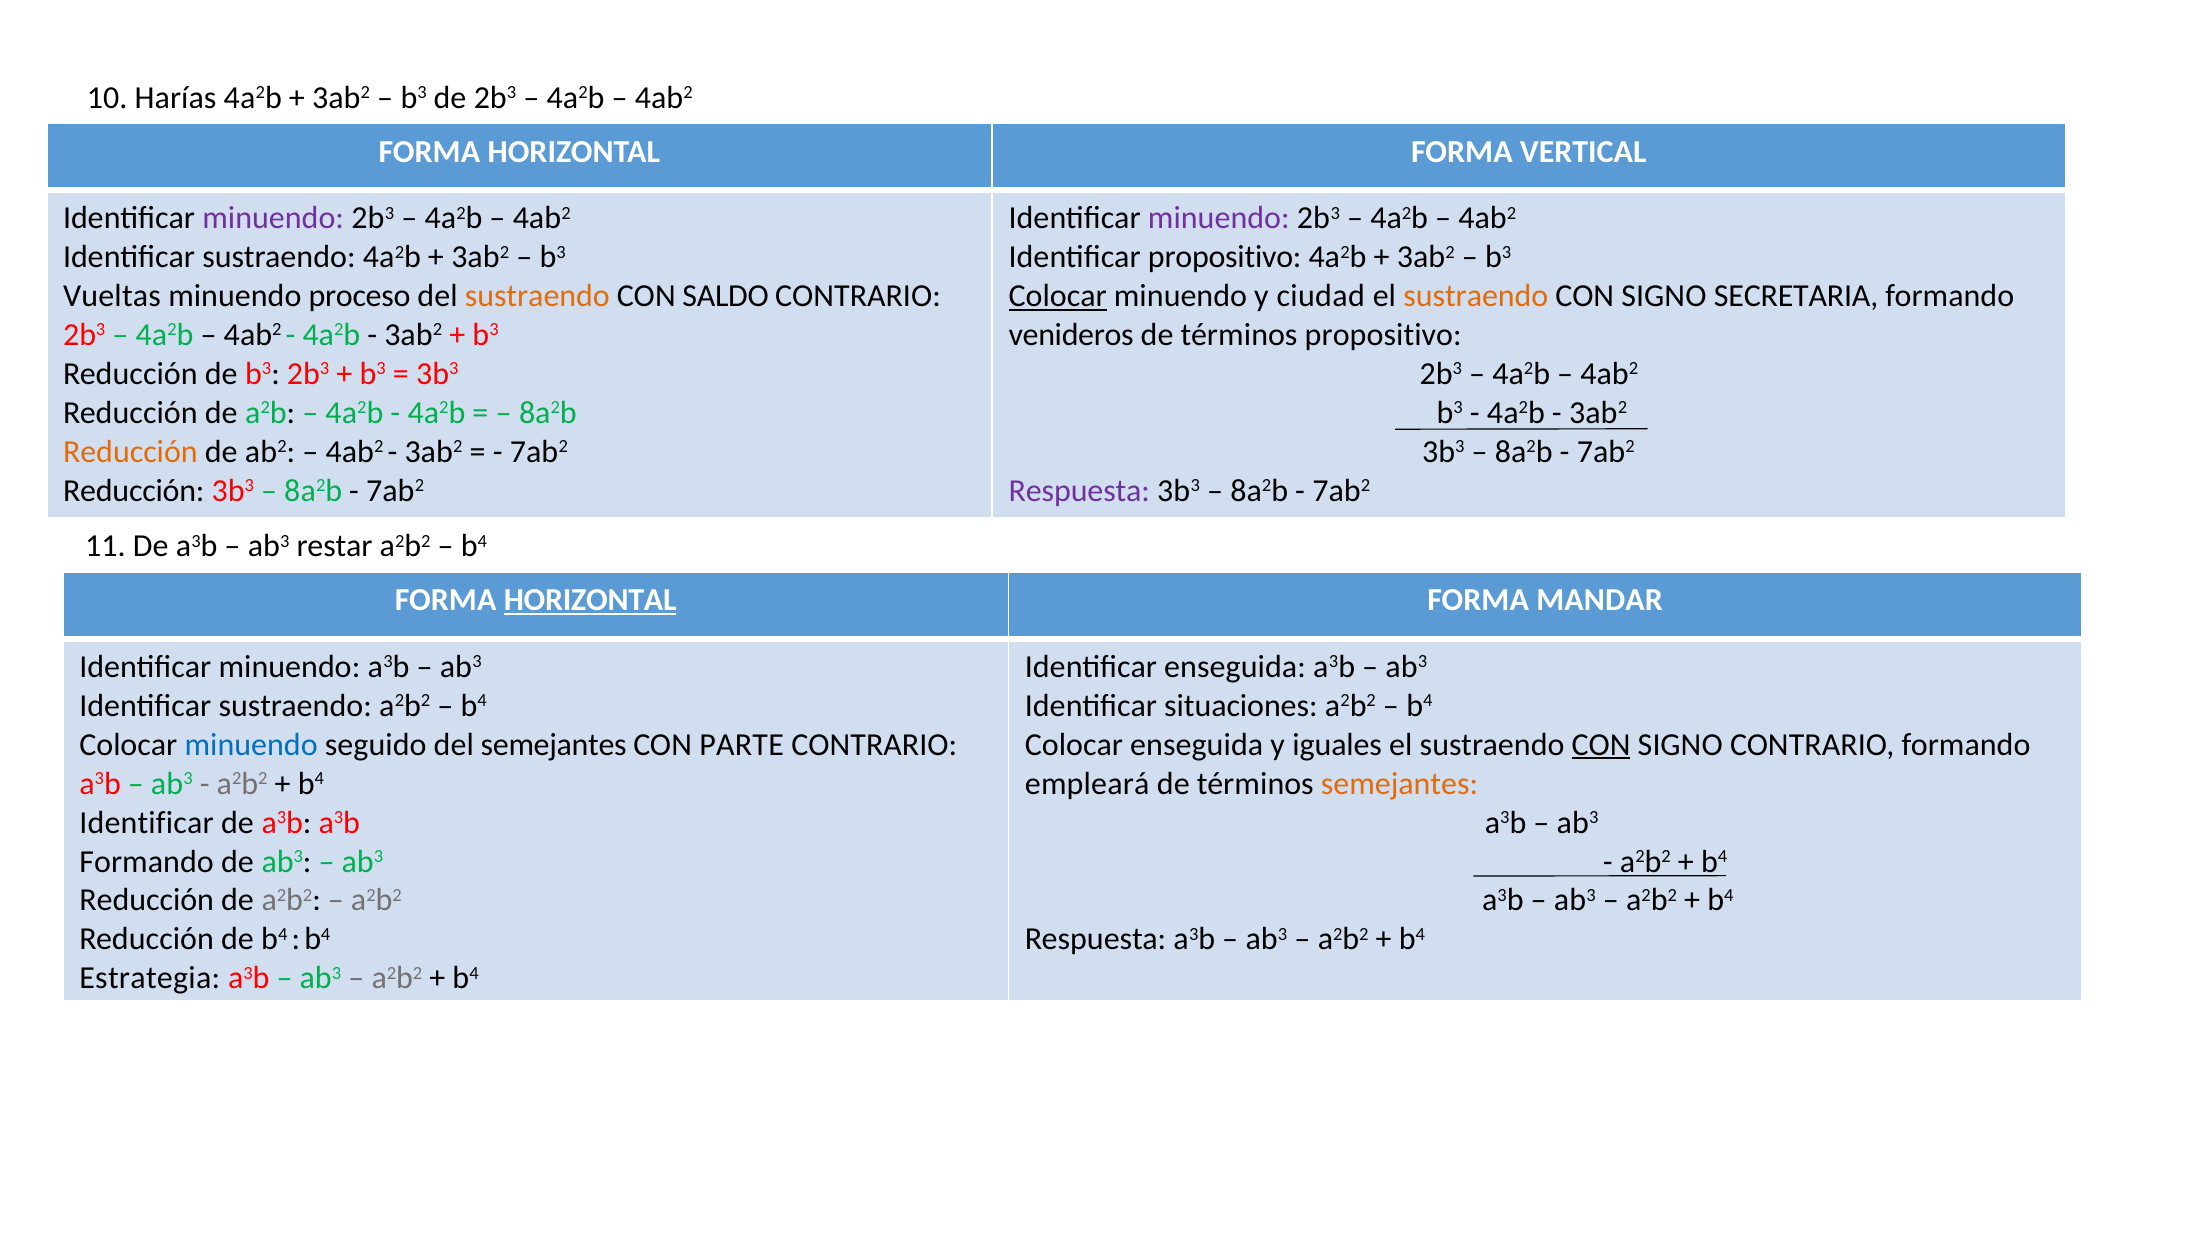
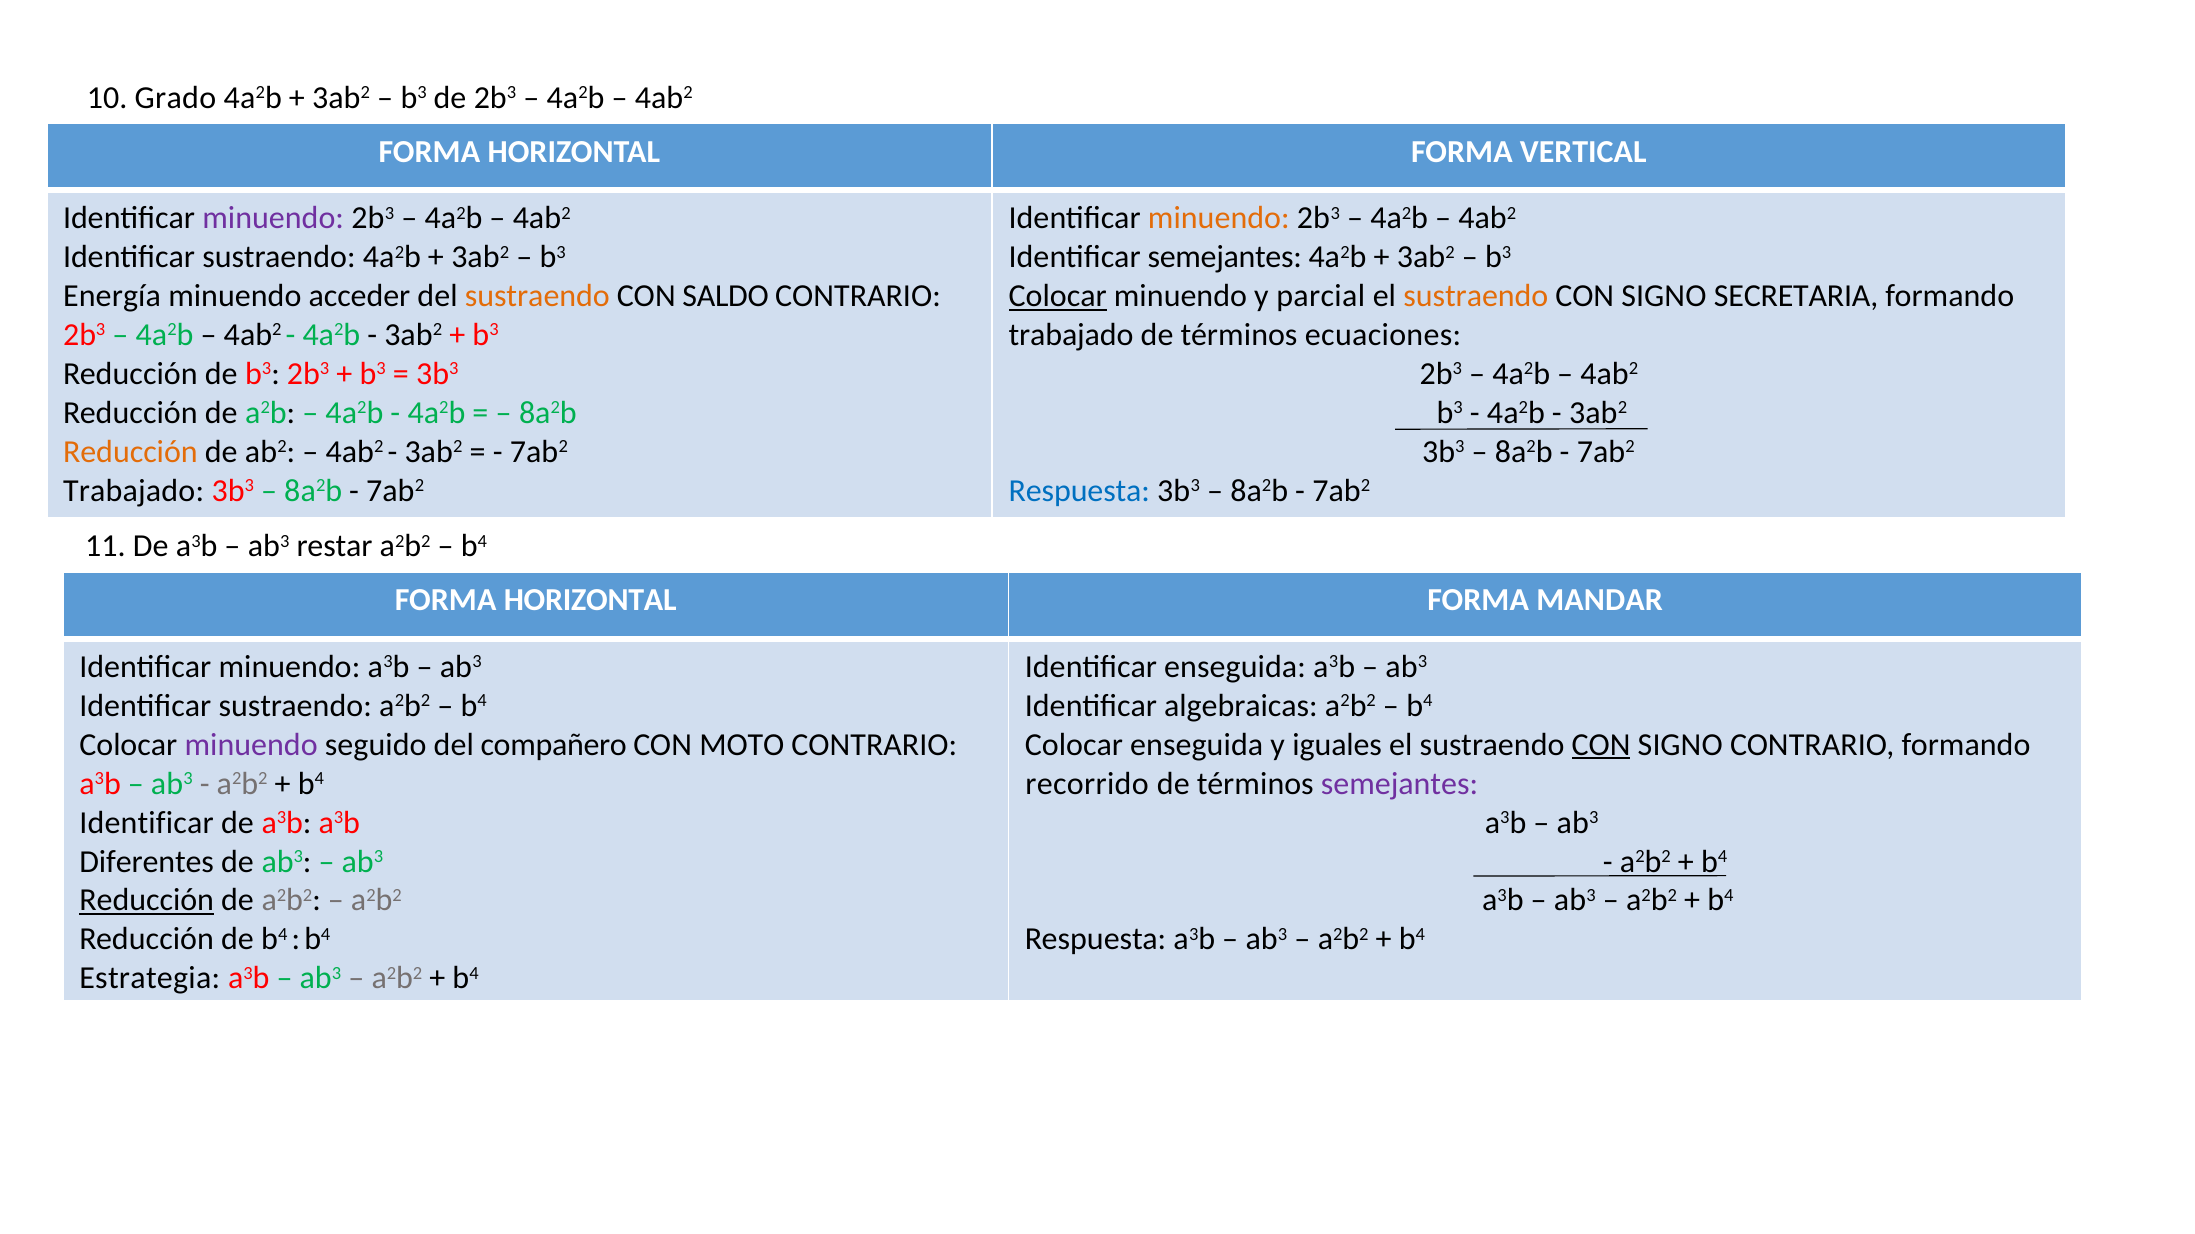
Harías: Harías -> Grado
minuendo at (1219, 218) colour: purple -> orange
Identificar propositivo: propositivo -> semejantes
Vueltas: Vueltas -> Energía
proceso: proceso -> acceder
ciudad: ciudad -> parcial
venideros at (1071, 335): venideros -> trabajado
términos propositivo: propositivo -> ecuaciones
Reducción at (134, 491): Reducción -> Trabajado
Respuesta at (1079, 491) colour: purple -> blue
HORIZONTAL at (590, 600) underline: present -> none
situaciones: situaciones -> algebraicas
minuendo at (251, 745) colour: blue -> purple
del semejantes: semejantes -> compañero
PARTE: PARTE -> MOTO
empleará: empleará -> recorrido
semejantes at (1400, 784) colour: orange -> purple
Formando at (147, 862): Formando -> Diferentes
Reducción at (147, 901) underline: none -> present
